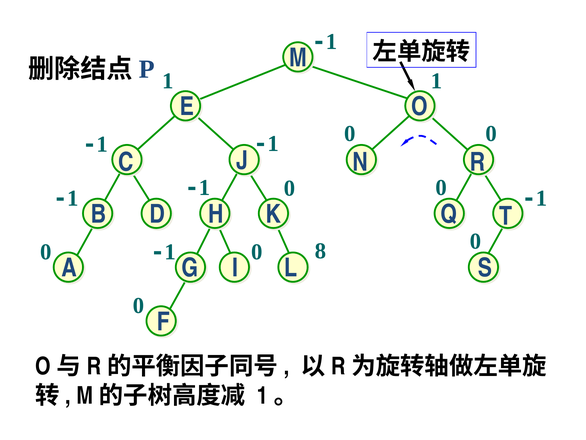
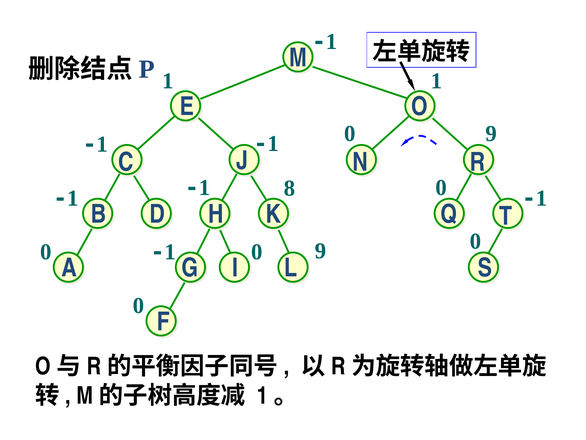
0 at (491, 134): 0 -> 9
-1 0: 0 -> 8
8 at (320, 251): 8 -> 9
